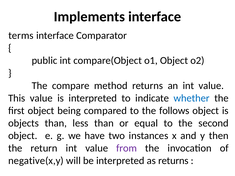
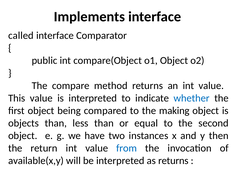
terms: terms -> called
follows: follows -> making
from colour: purple -> blue
negative(x,y: negative(x,y -> available(x,y
